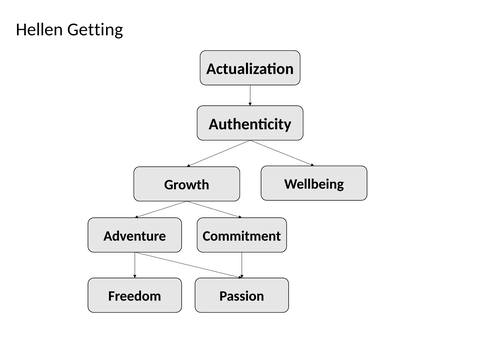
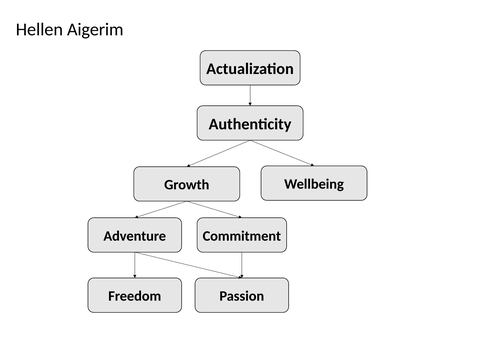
Getting: Getting -> Aigerim
